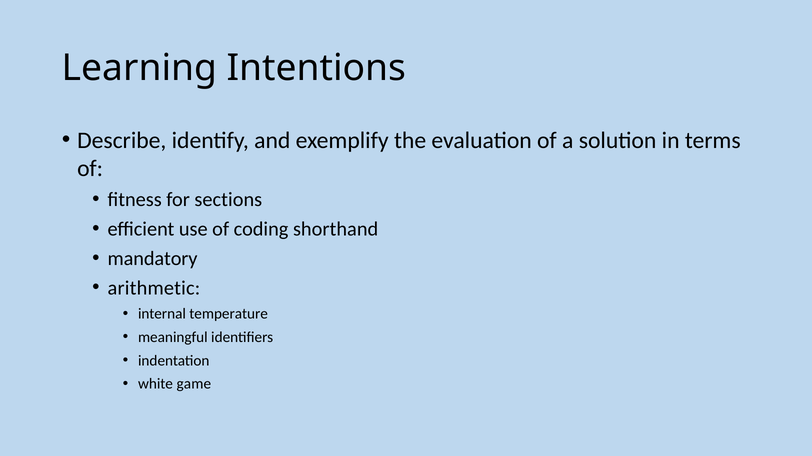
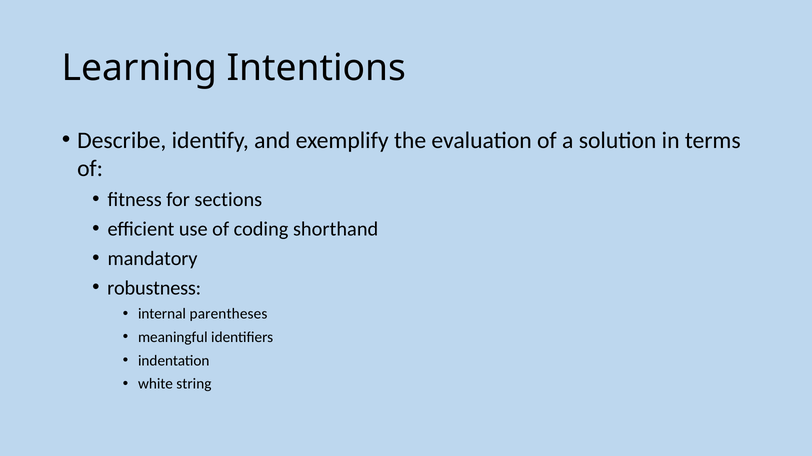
arithmetic: arithmetic -> robustness
temperature: temperature -> parentheses
game: game -> string
